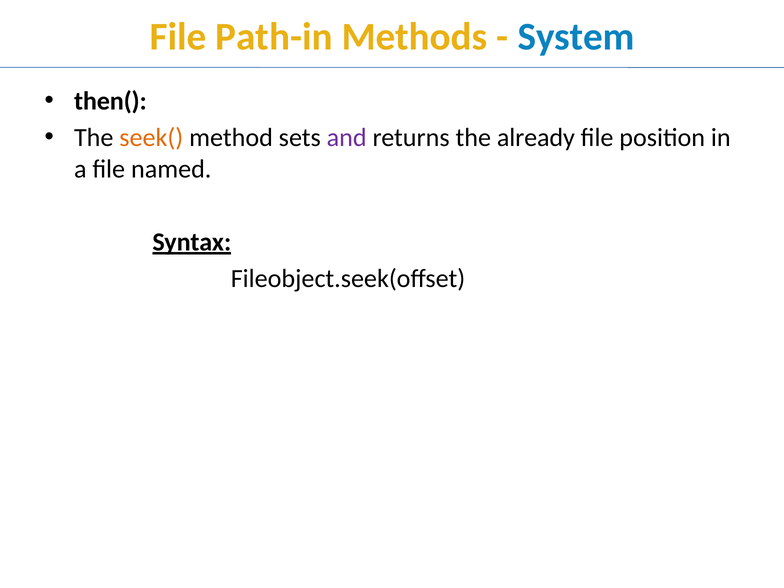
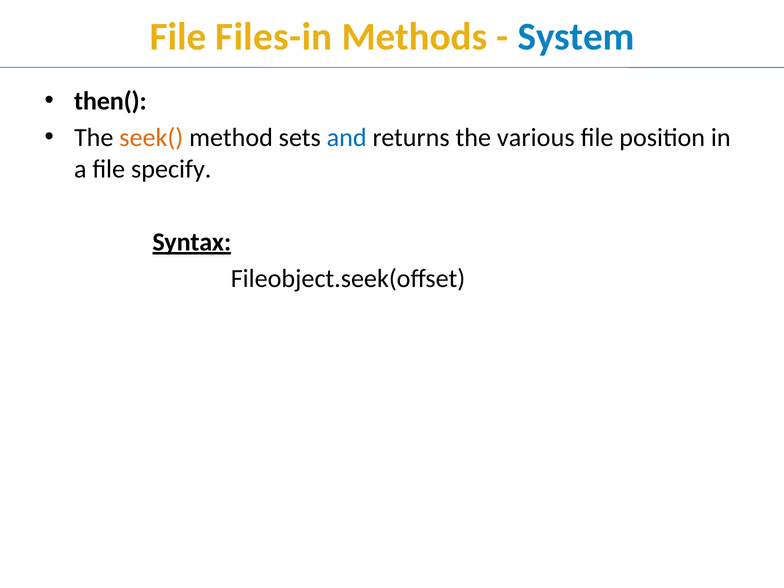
Path-in: Path-in -> Files-in
and colour: purple -> blue
already: already -> various
named: named -> specify
